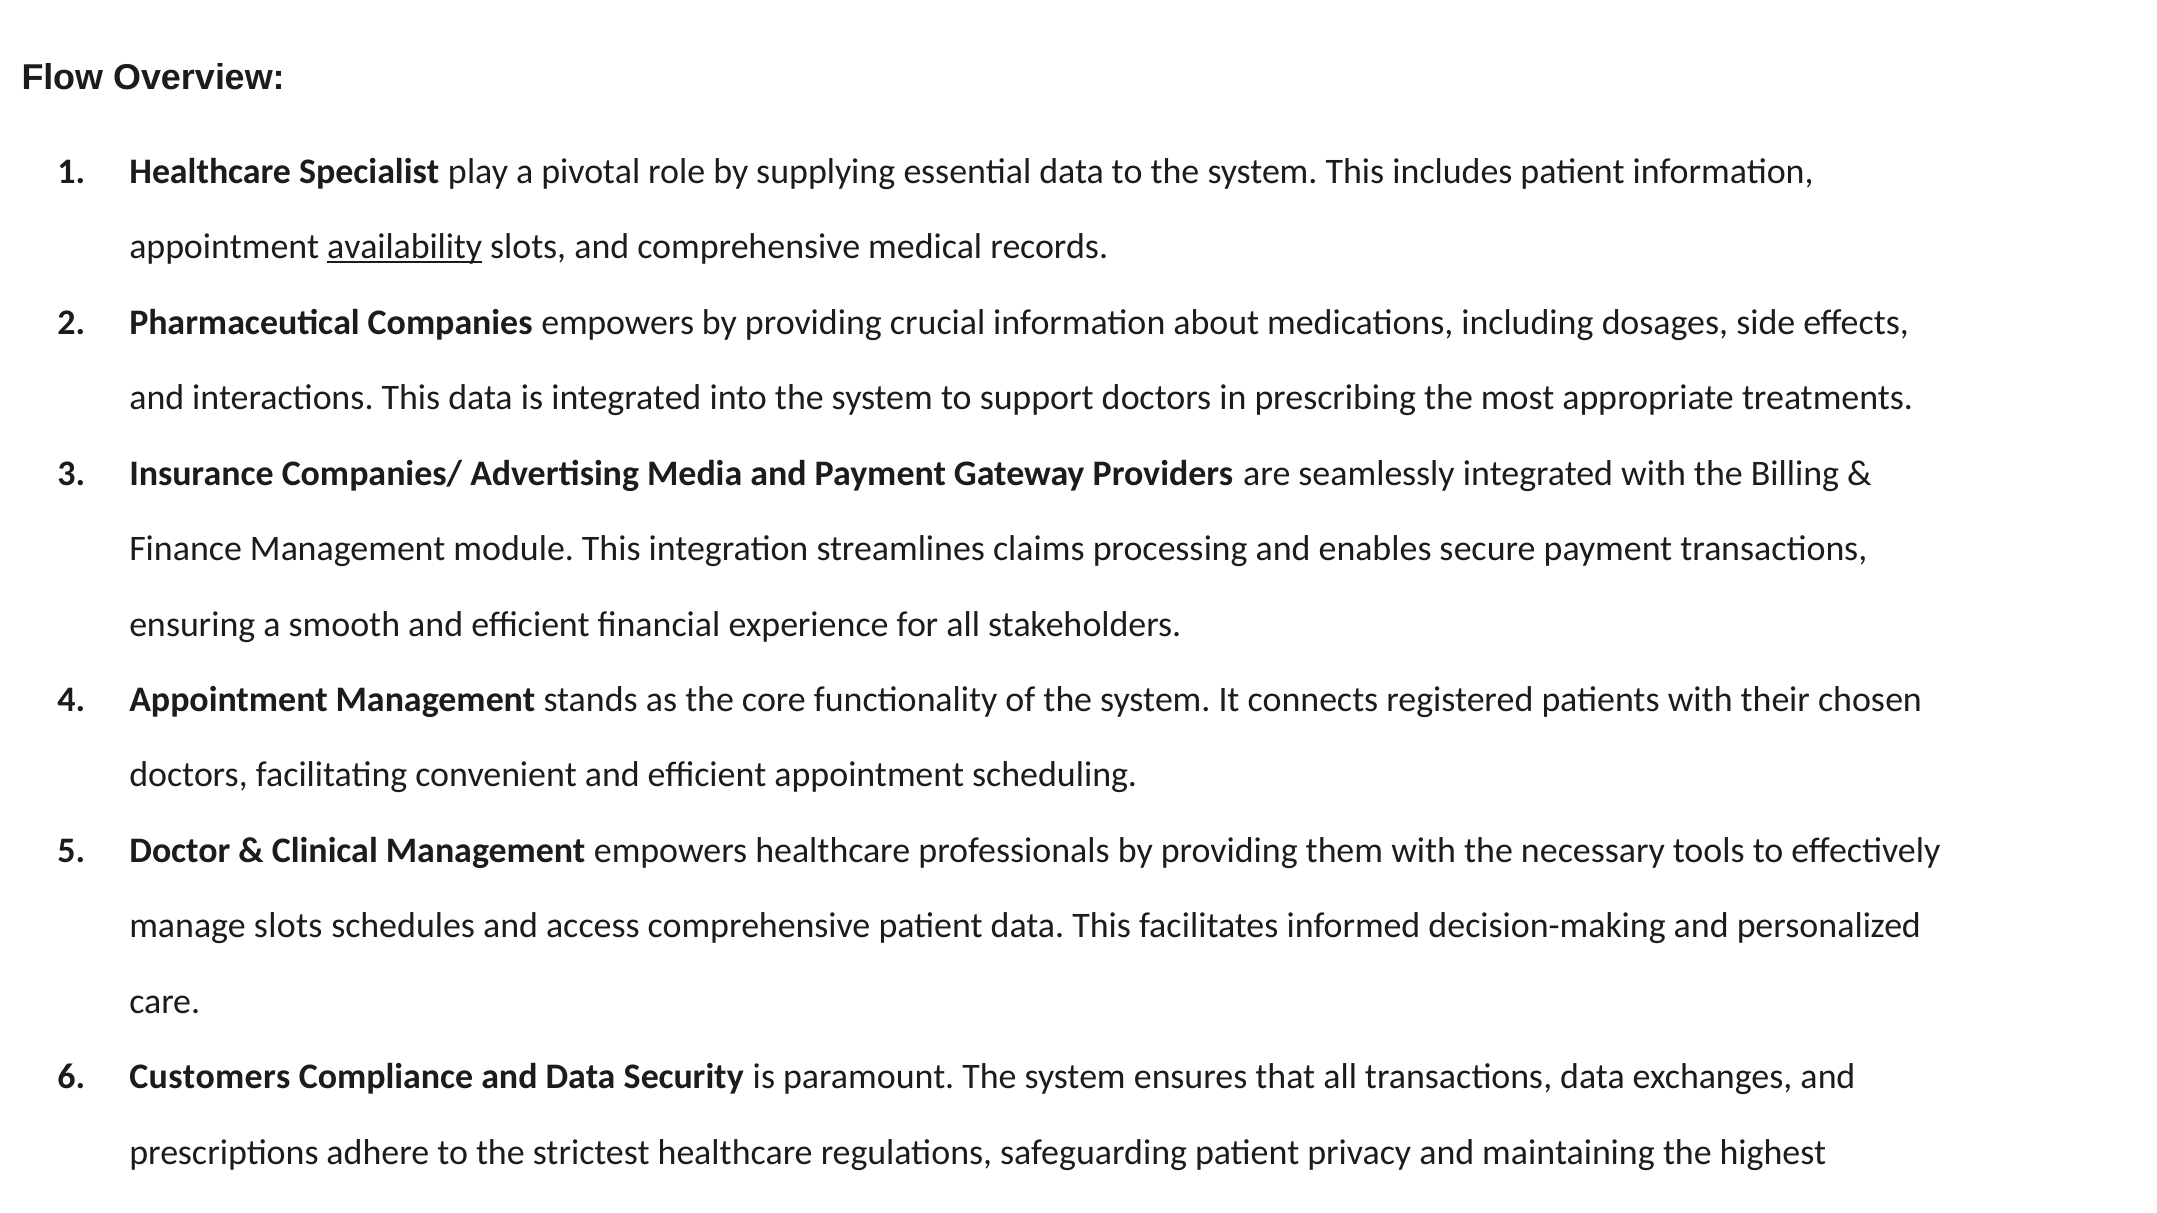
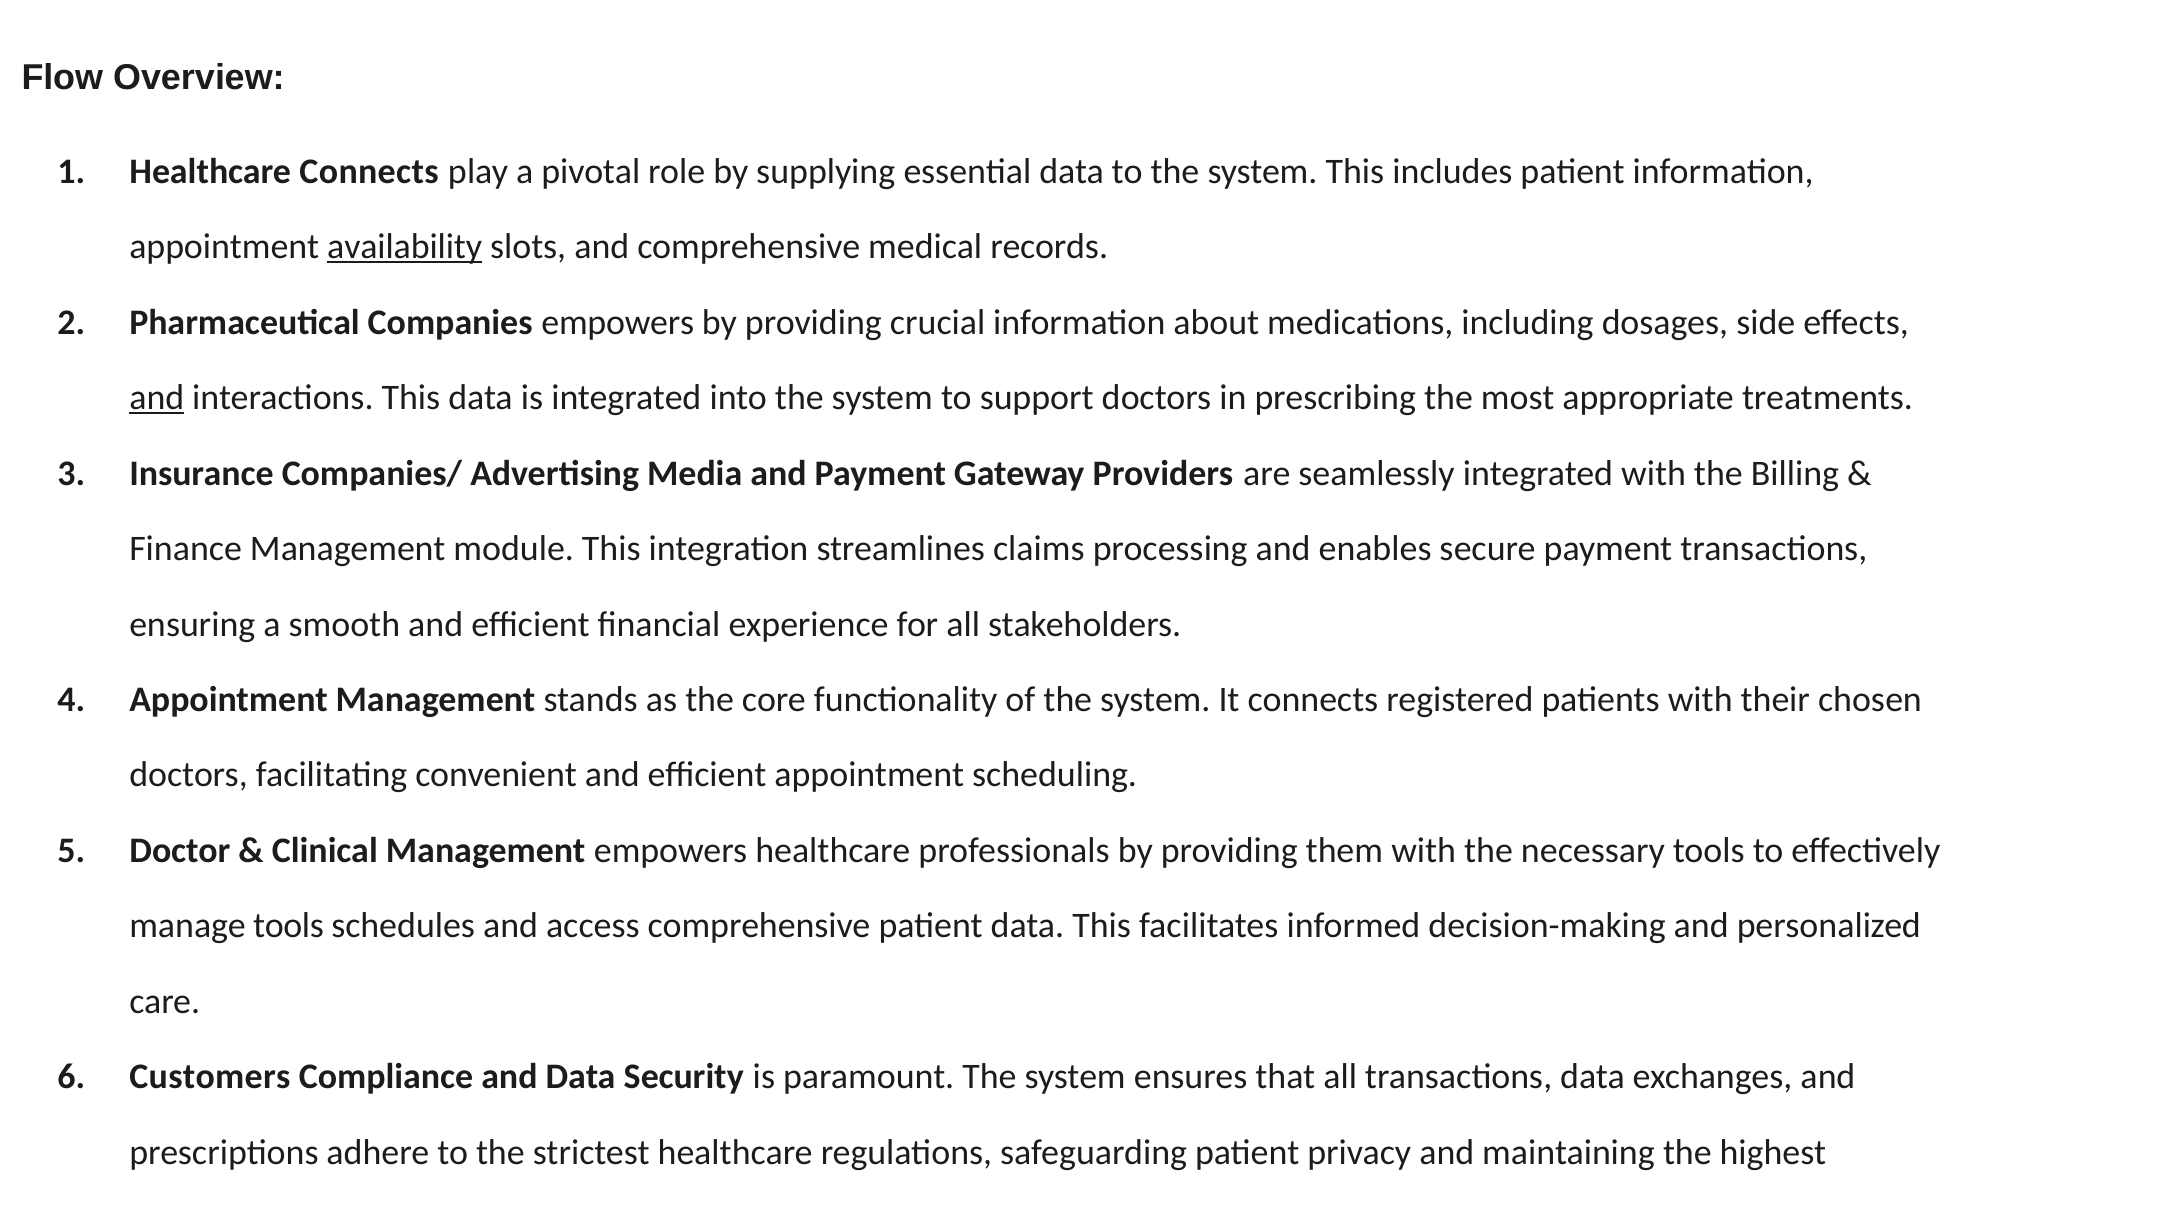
Healthcare Specialist: Specialist -> Connects
and at (157, 398) underline: none -> present
manage slots: slots -> tools
